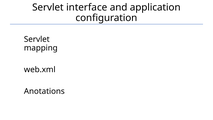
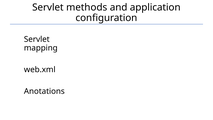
interface: interface -> methods
